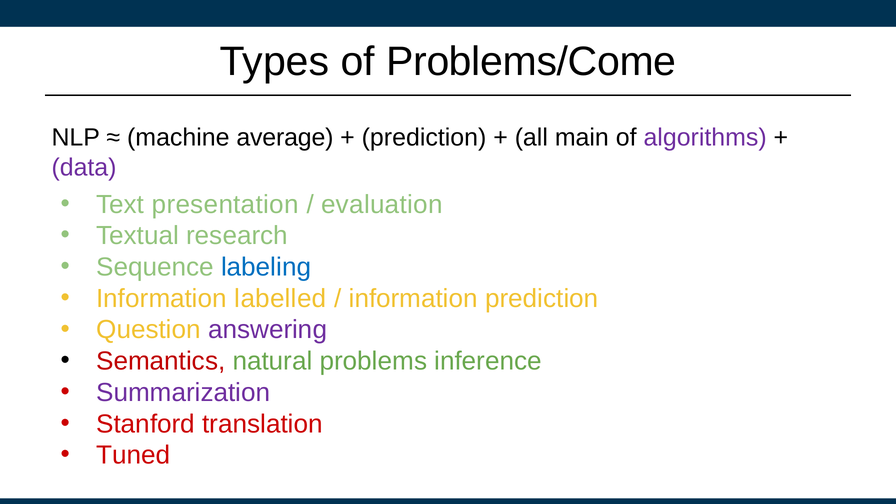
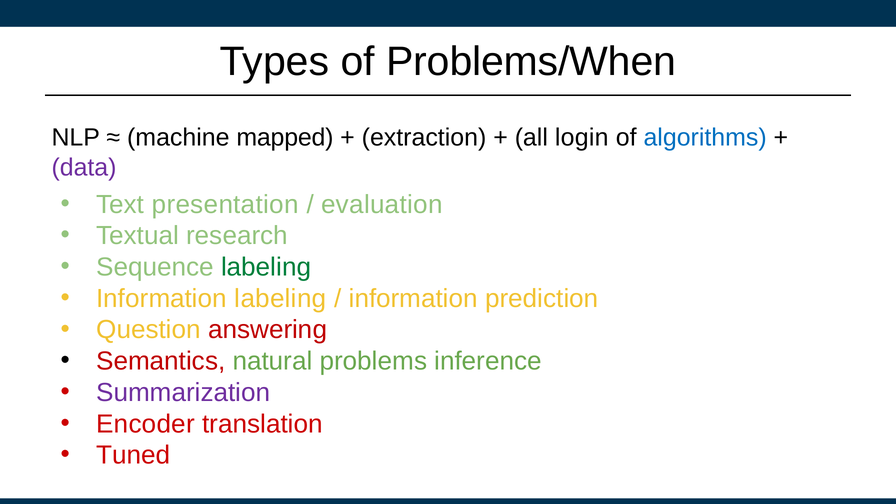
Problems/Come: Problems/Come -> Problems/When
average: average -> mapped
prediction at (424, 138): prediction -> extraction
main: main -> login
algorithms colour: purple -> blue
labeling at (266, 267) colour: blue -> green
Information labelled: labelled -> labeling
answering colour: purple -> red
Stanford: Stanford -> Encoder
